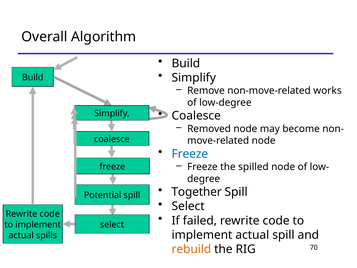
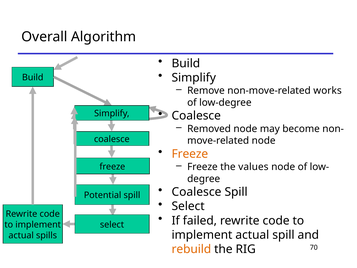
Freeze at (190, 154) colour: blue -> orange
spilled: spilled -> values
Together at (197, 192): Together -> Coalesce
